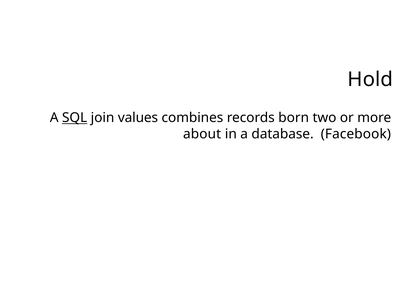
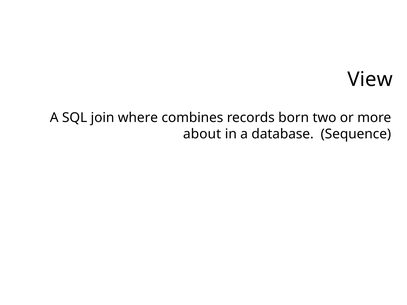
Hold: Hold -> View
SQL underline: present -> none
values: values -> where
Facebook: Facebook -> Sequence
